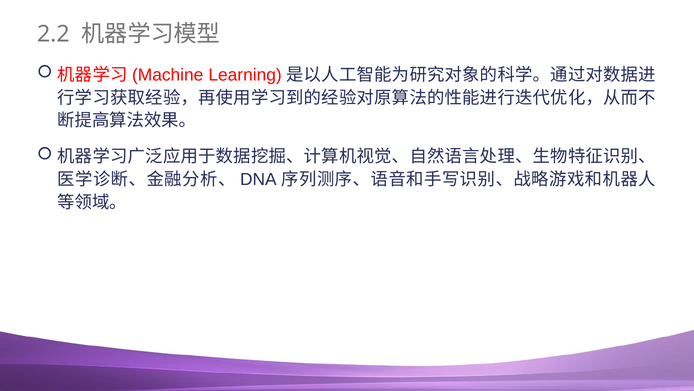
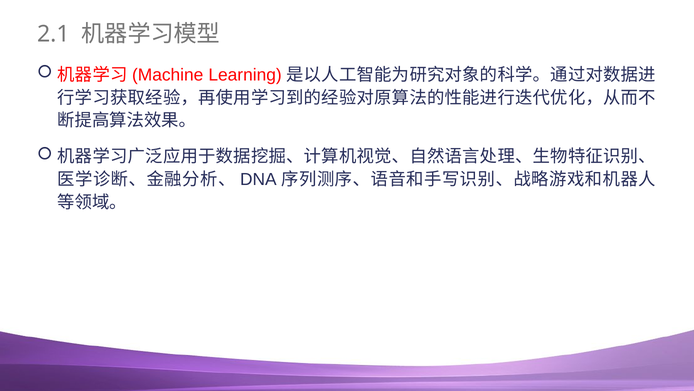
2.2: 2.2 -> 2.1
